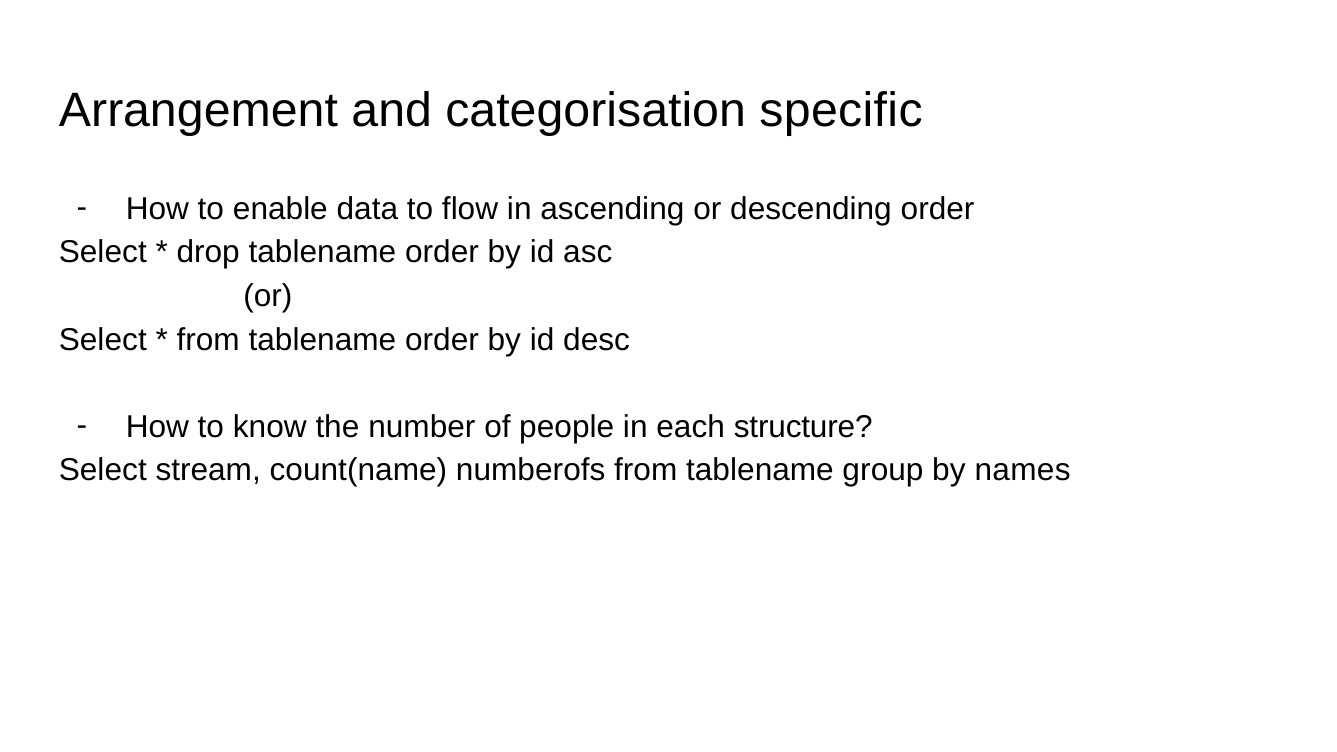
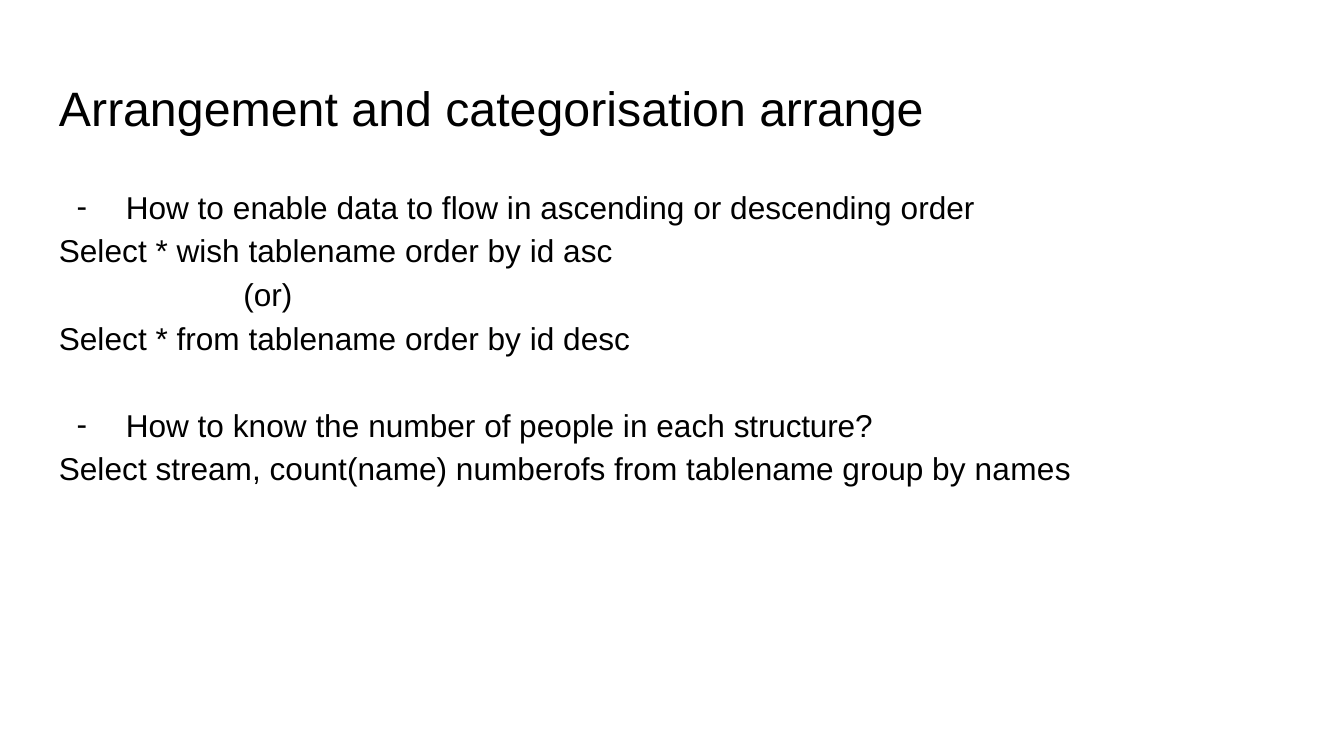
specific: specific -> arrange
drop: drop -> wish
